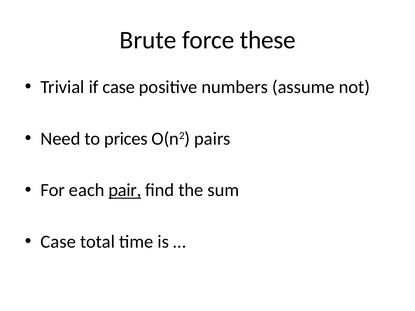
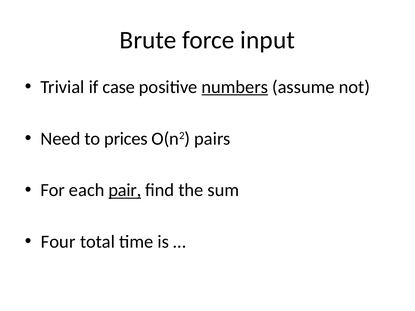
these: these -> input
numbers underline: none -> present
Case at (58, 242): Case -> Four
